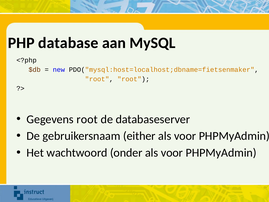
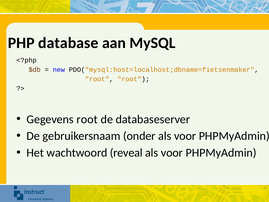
either: either -> onder
onder: onder -> reveal
